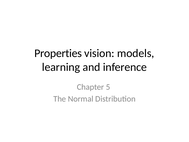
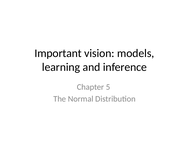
Properties: Properties -> Important
